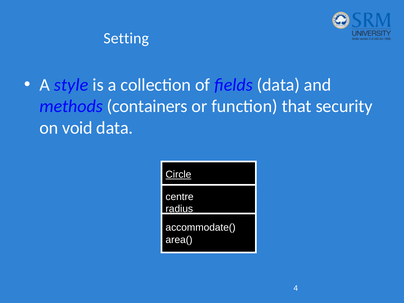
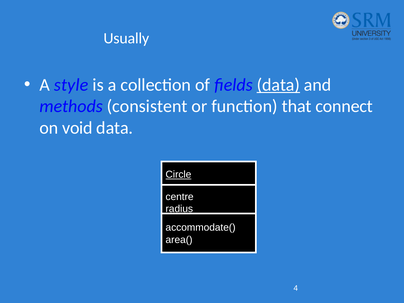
Setting: Setting -> Usually
data at (278, 85) underline: none -> present
containers: containers -> consistent
security: security -> connect
